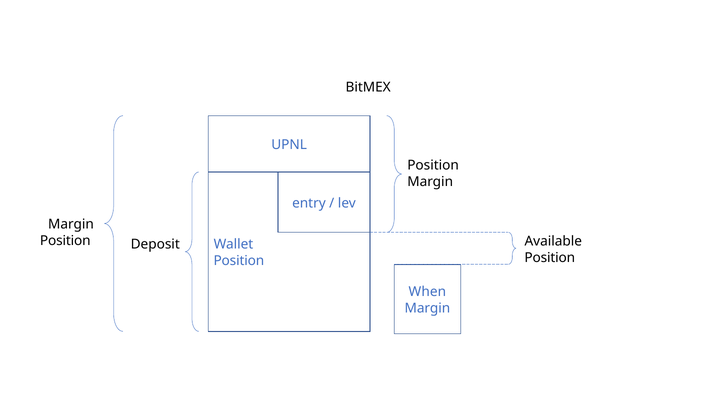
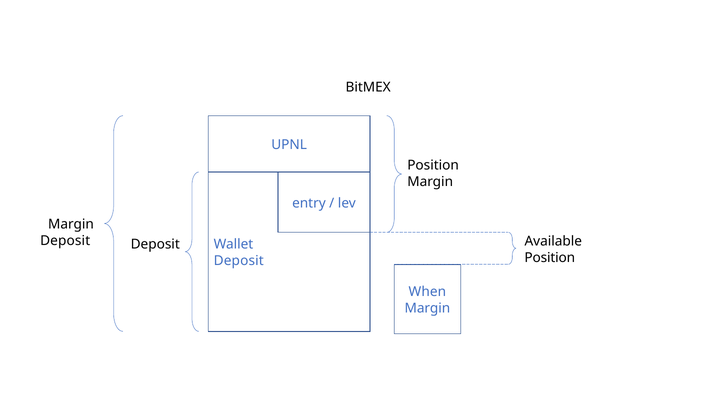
Position at (65, 241): Position -> Deposit
Position at (239, 261): Position -> Deposit
